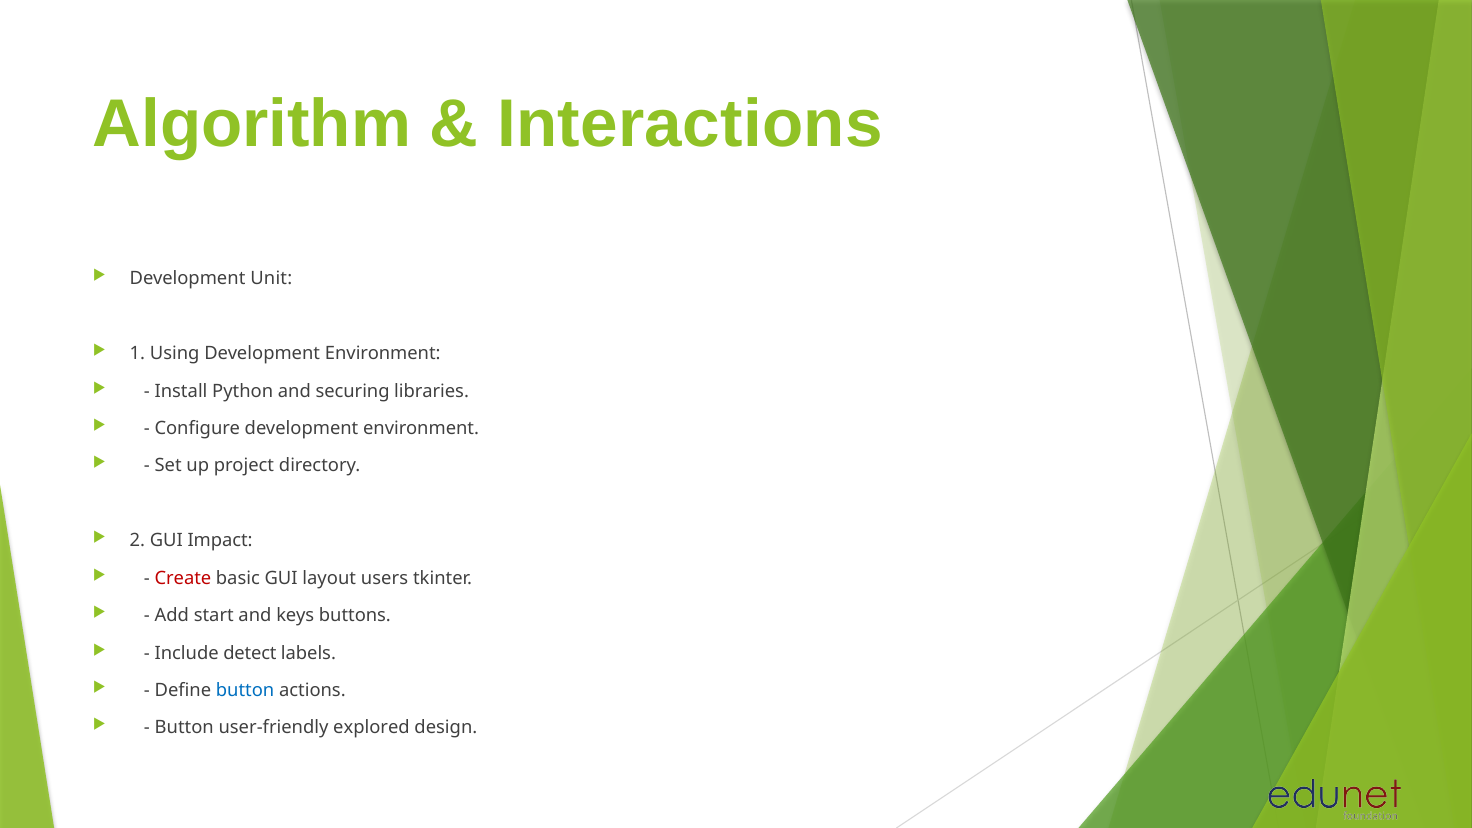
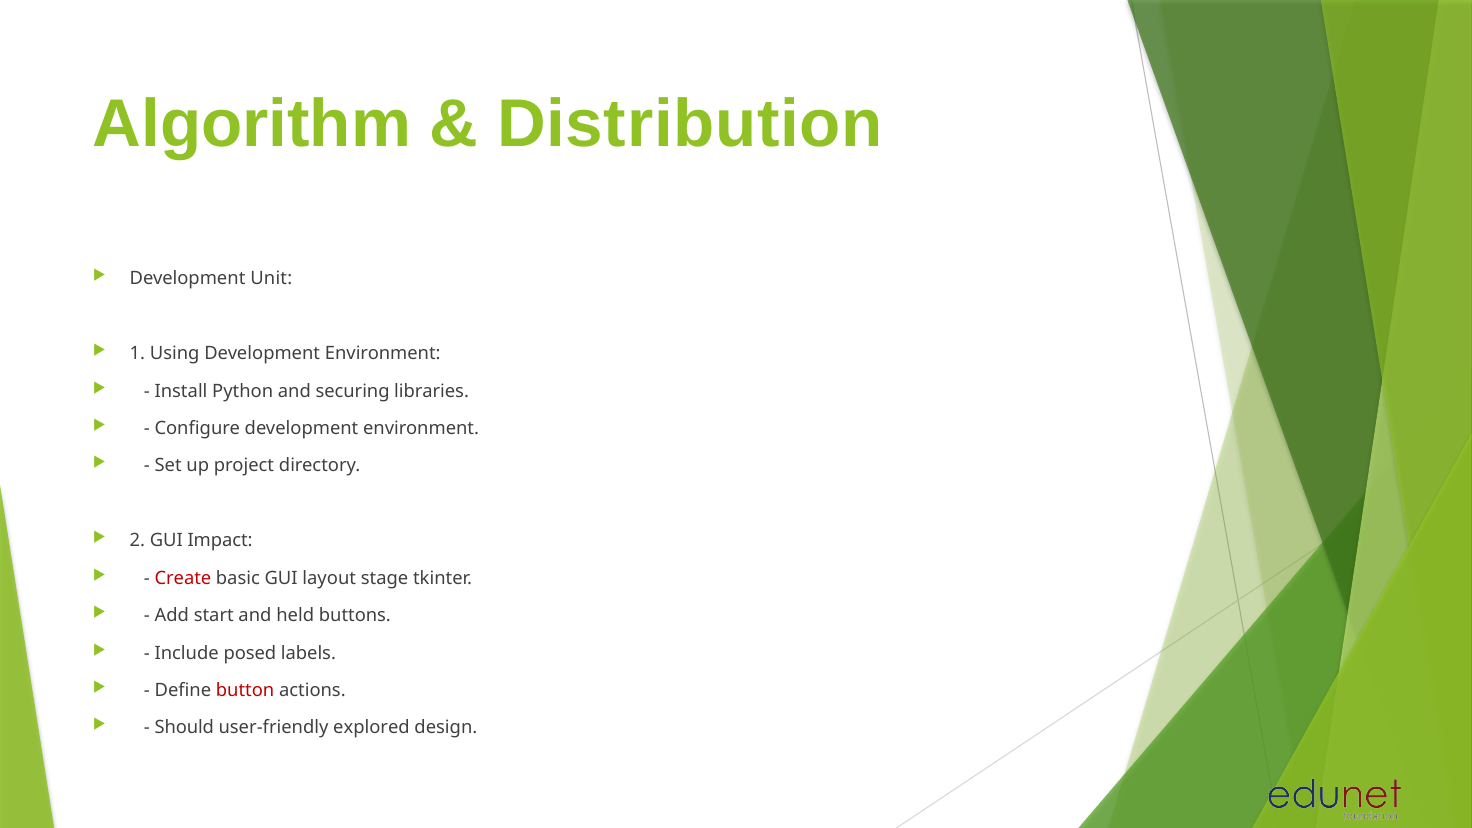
Interactions: Interactions -> Distribution
users: users -> stage
keys: keys -> held
detect: detect -> posed
button at (245, 690) colour: blue -> red
Button at (184, 728): Button -> Should
